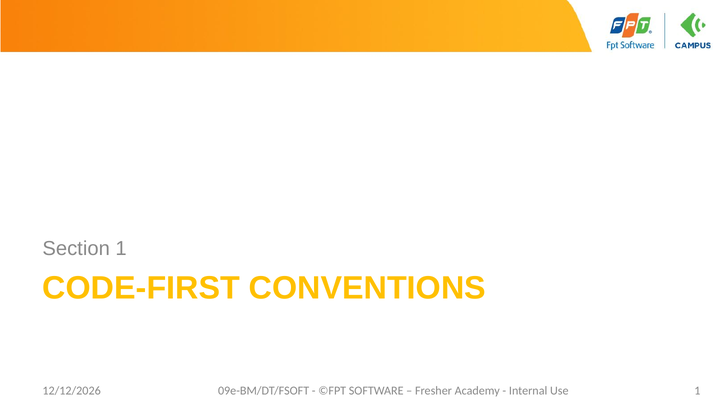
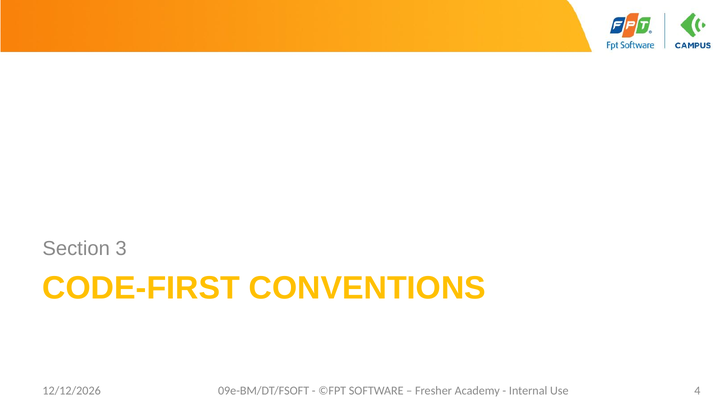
Section 1: 1 -> 3
Use 1: 1 -> 4
